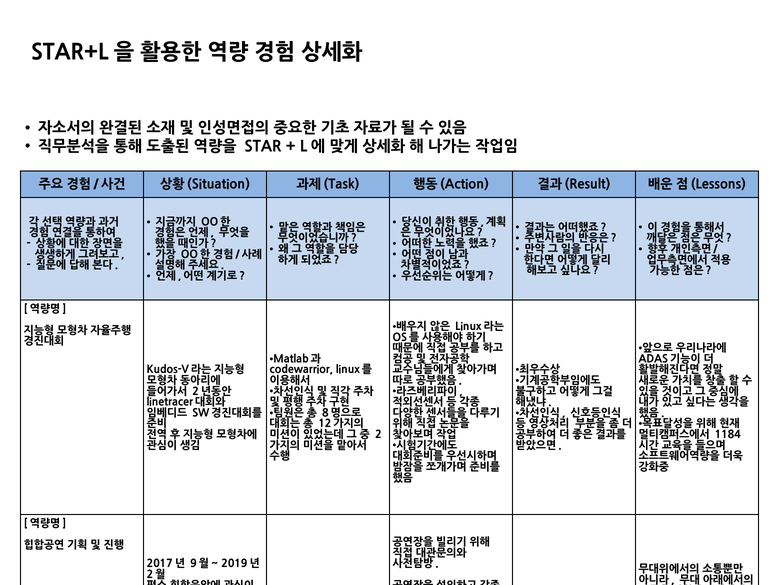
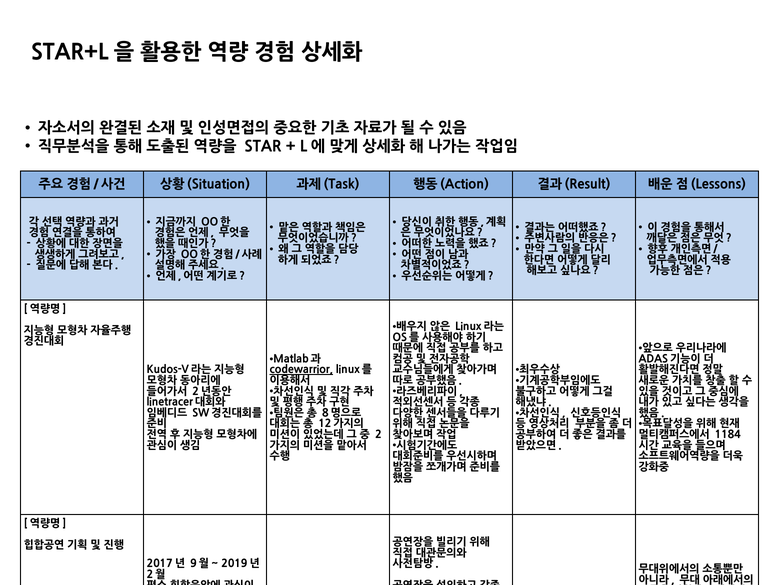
codewarrior underline: none -> present
